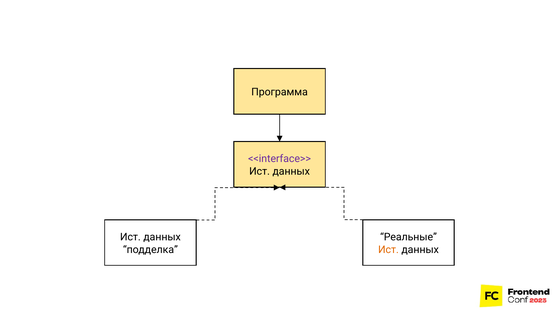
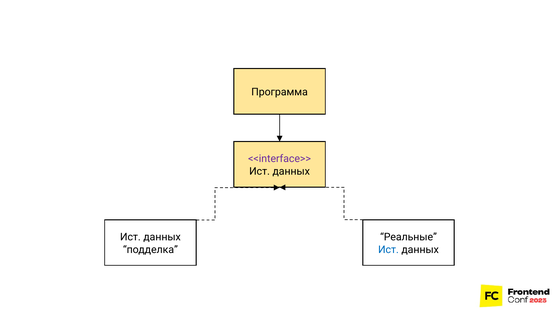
Ист at (388, 250) colour: orange -> blue
